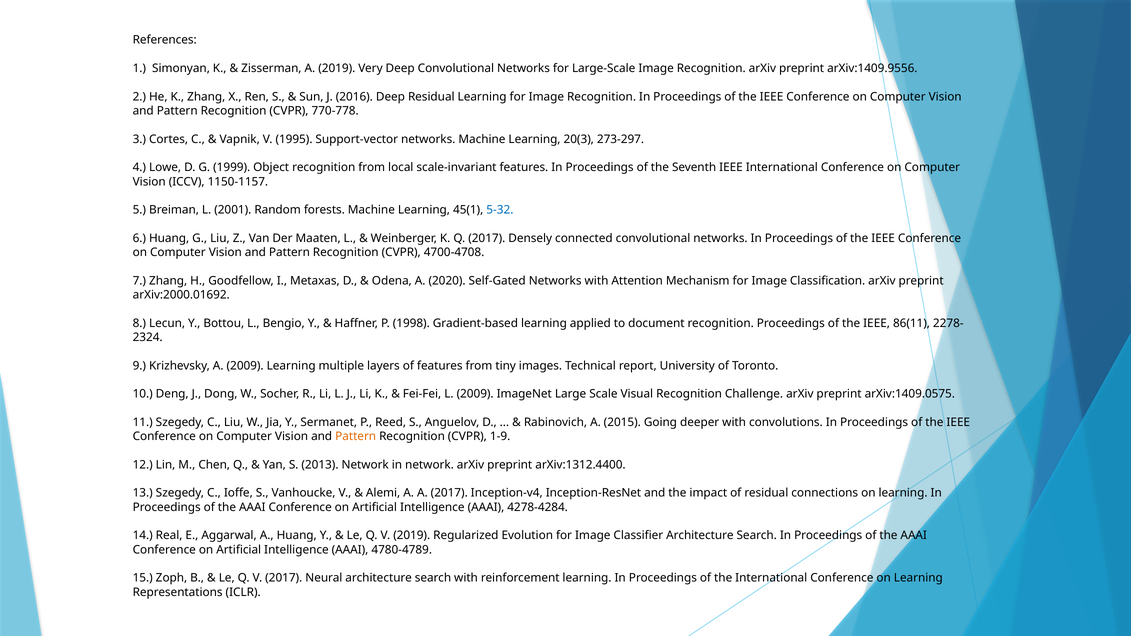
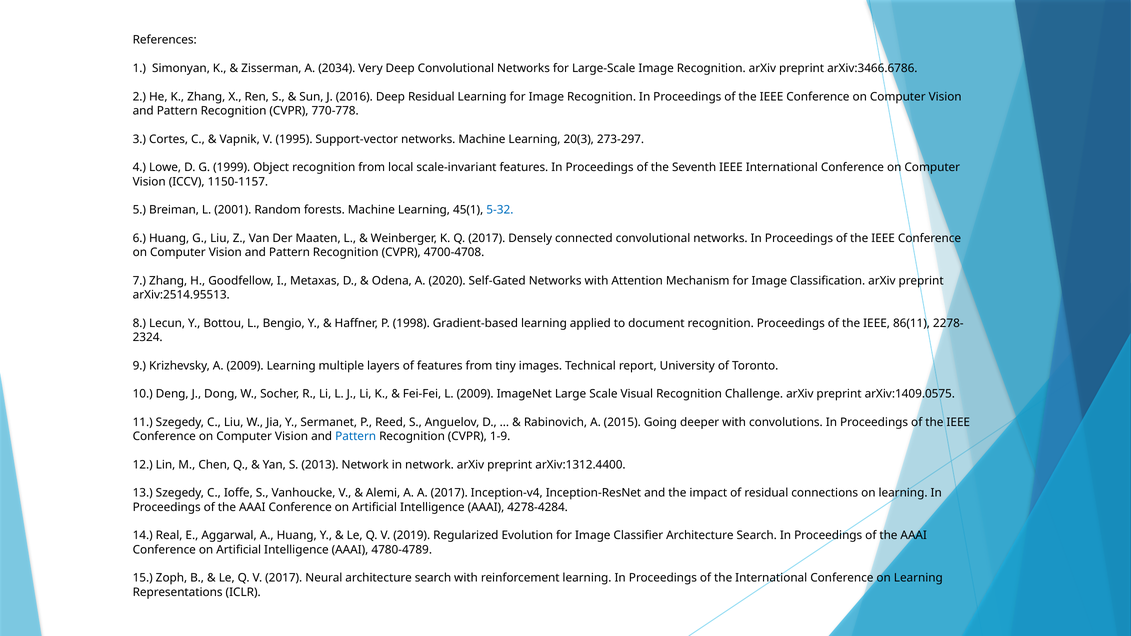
A 2019: 2019 -> 2034
arXiv:1409.9556: arXiv:1409.9556 -> arXiv:3466.6786
arXiv:2000.01692: arXiv:2000.01692 -> arXiv:2514.95513
Pattern at (356, 437) colour: orange -> blue
